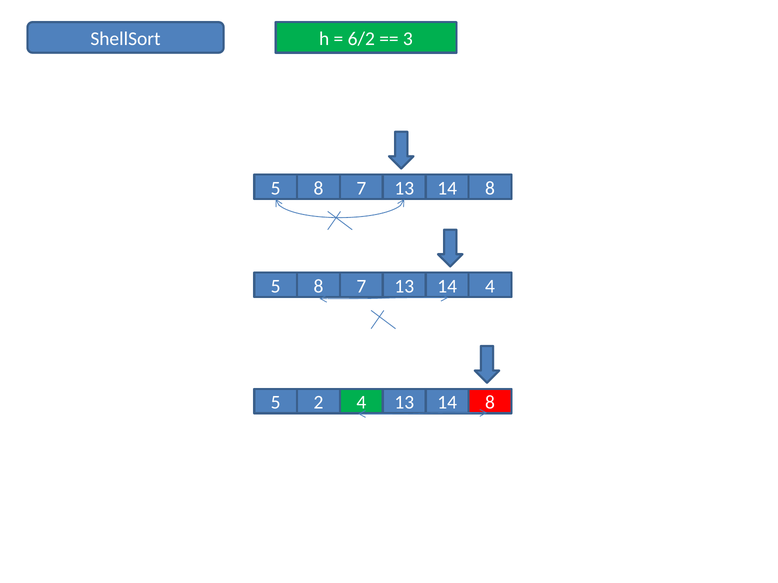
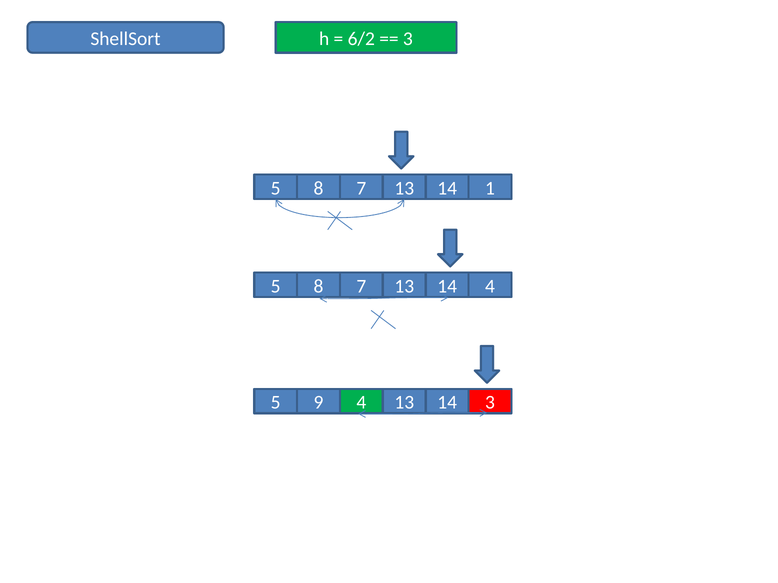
7 13 14 8: 8 -> 1
2: 2 -> 9
8 at (490, 403): 8 -> 3
